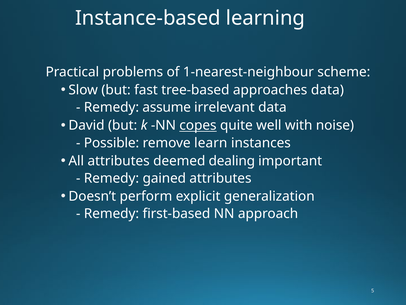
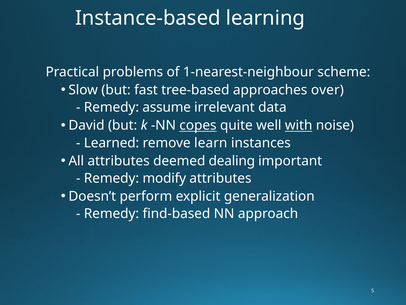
approaches data: data -> over
with underline: none -> present
Possible: Possible -> Learned
gained: gained -> modify
first-based: first-based -> find-based
